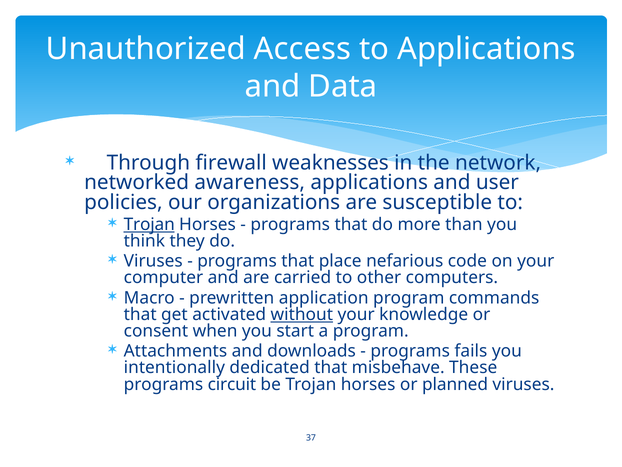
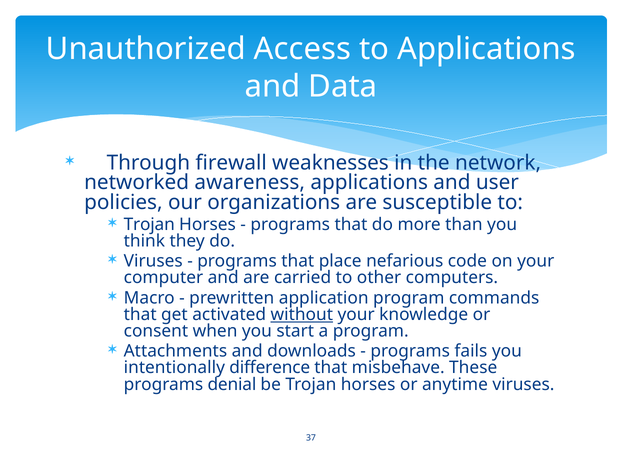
Trojan at (149, 224) underline: present -> none
dedicated: dedicated -> difference
circuit: circuit -> denial
planned: planned -> anytime
